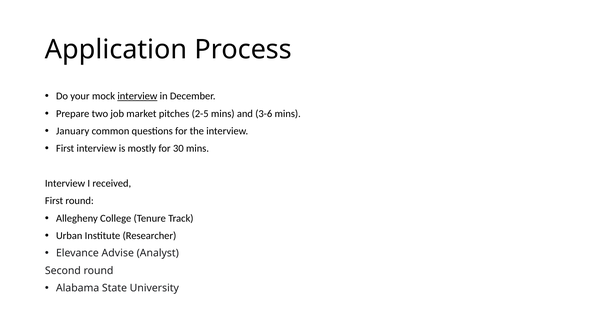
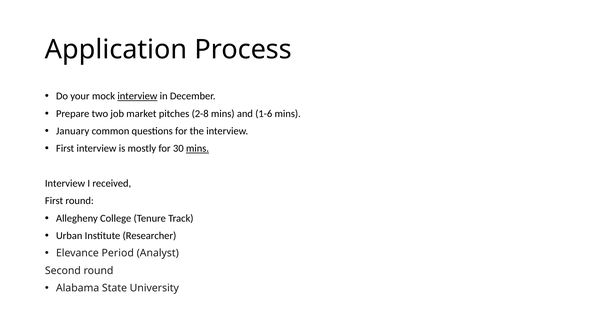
2-5: 2-5 -> 2-8
3-6: 3-6 -> 1-6
mins at (197, 148) underline: none -> present
Advise: Advise -> Period
